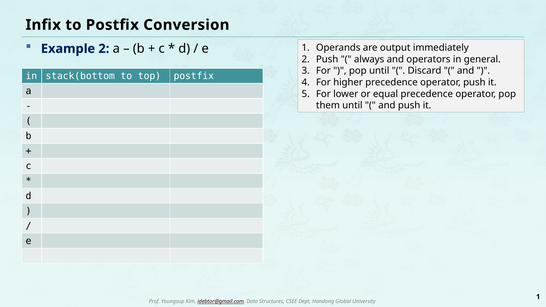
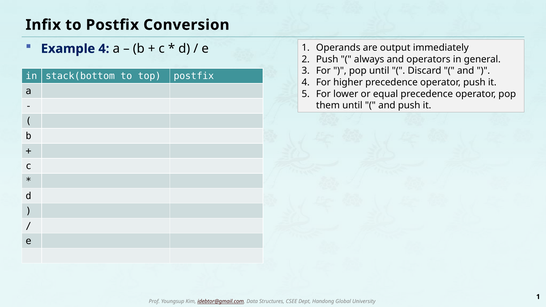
Example 2: 2 -> 4
